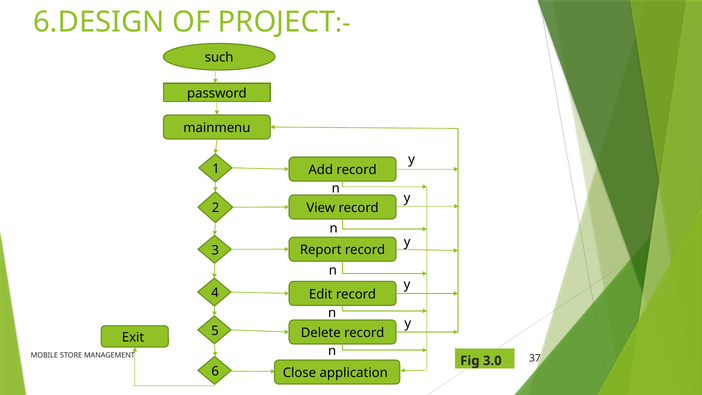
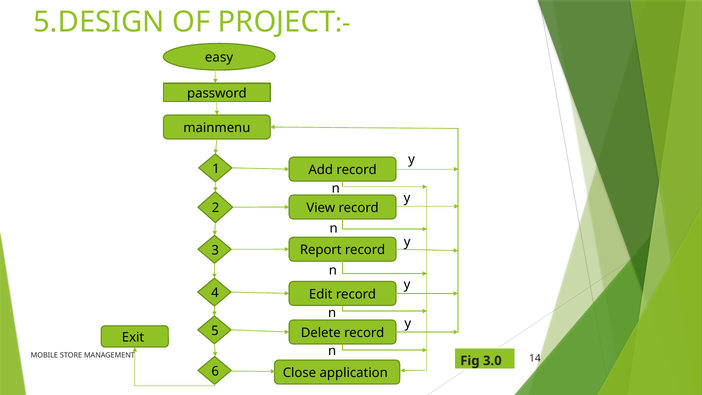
6.DESIGN: 6.DESIGN -> 5.DESIGN
such: such -> easy
37: 37 -> 14
